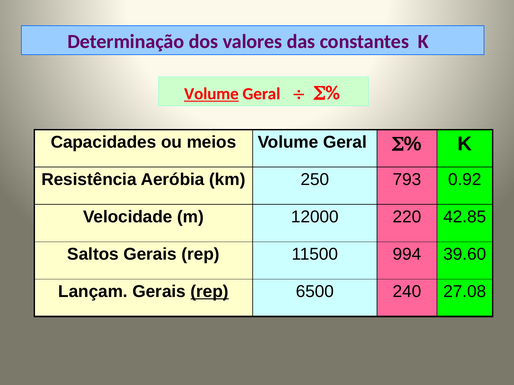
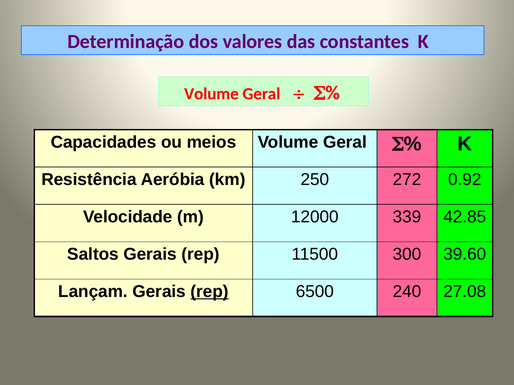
Volume at (211, 94) underline: present -> none
793: 793 -> 272
220: 220 -> 339
994: 994 -> 300
